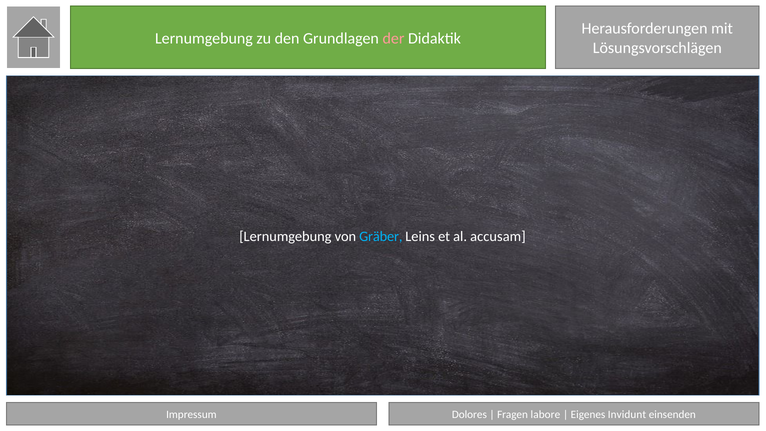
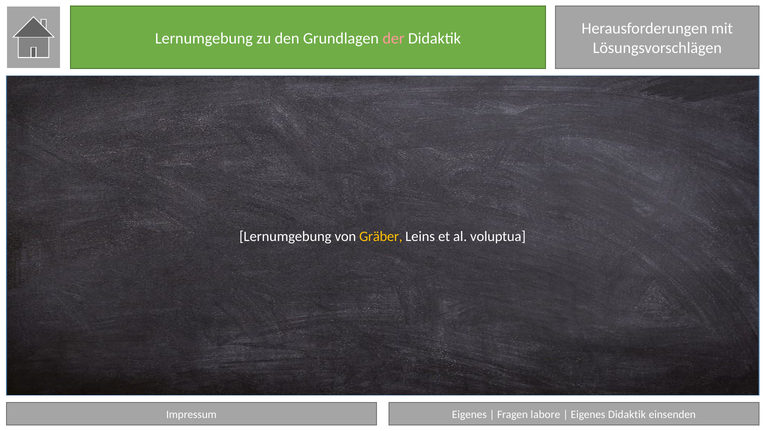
Gräber colour: light blue -> yellow
accusam: accusam -> voluptua
Impressum Dolores: Dolores -> Eigenes
Eigenes Invidunt: Invidunt -> Didaktik
